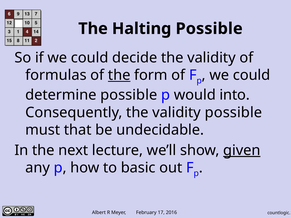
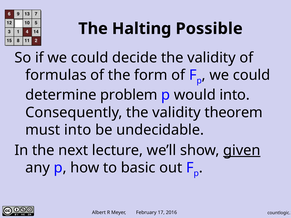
the at (119, 75) underline: present -> none
determine possible: possible -> problem
validity possible: possible -> theorem
must that: that -> into
